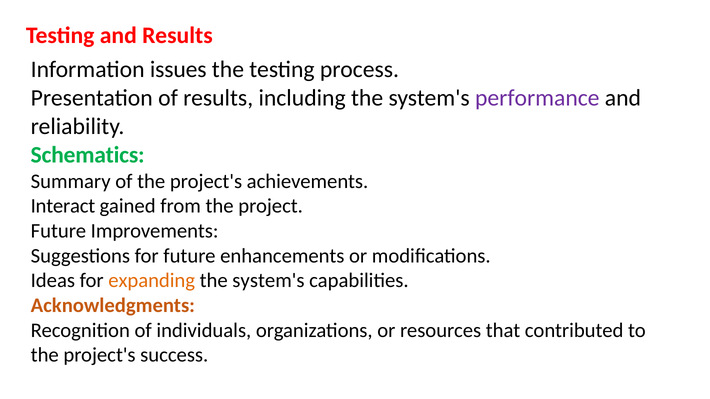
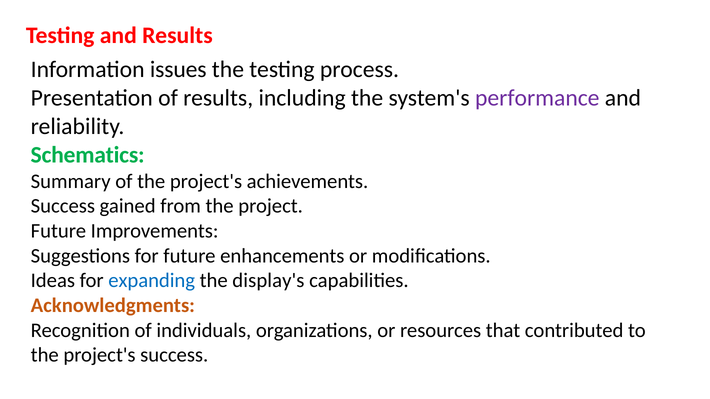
Interact at (63, 206): Interact -> Success
expanding colour: orange -> blue
system's at (268, 281): system's -> display's
